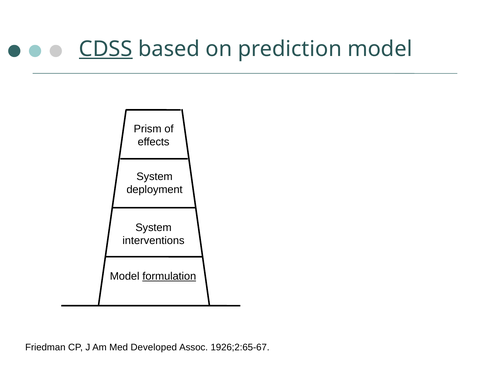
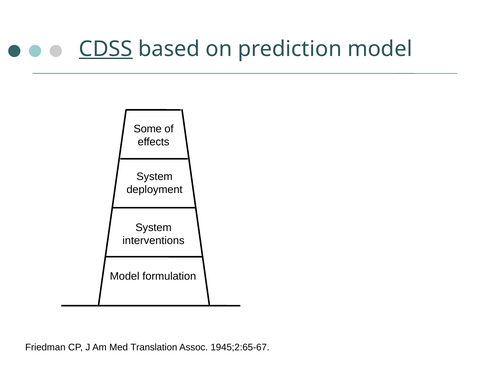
Prism: Prism -> Some
formulation underline: present -> none
Developed: Developed -> Translation
1926;2:65-67: 1926;2:65-67 -> 1945;2:65-67
